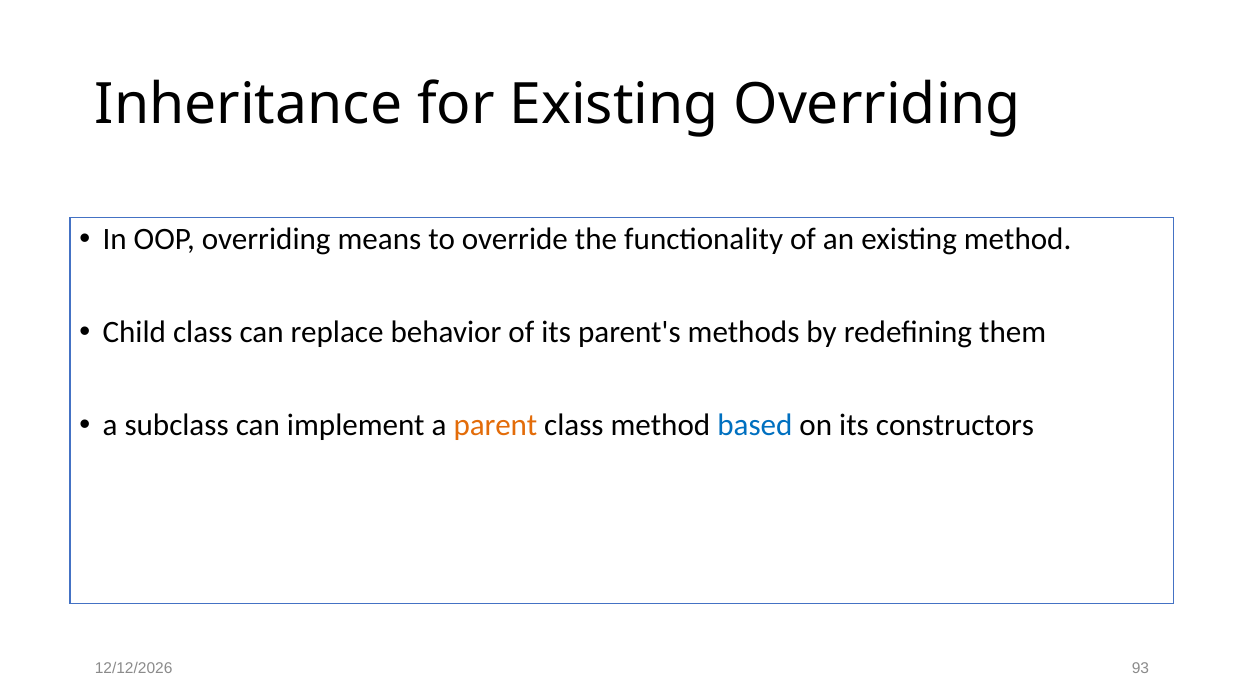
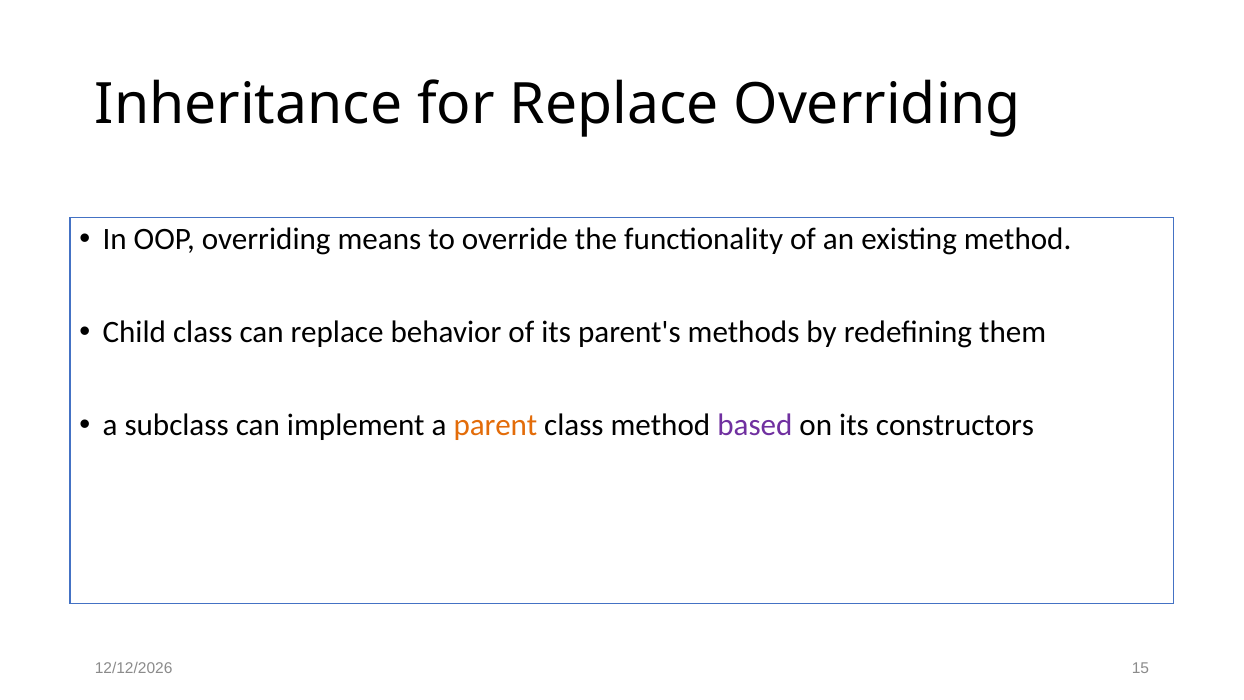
for Existing: Existing -> Replace
based colour: blue -> purple
93: 93 -> 15
